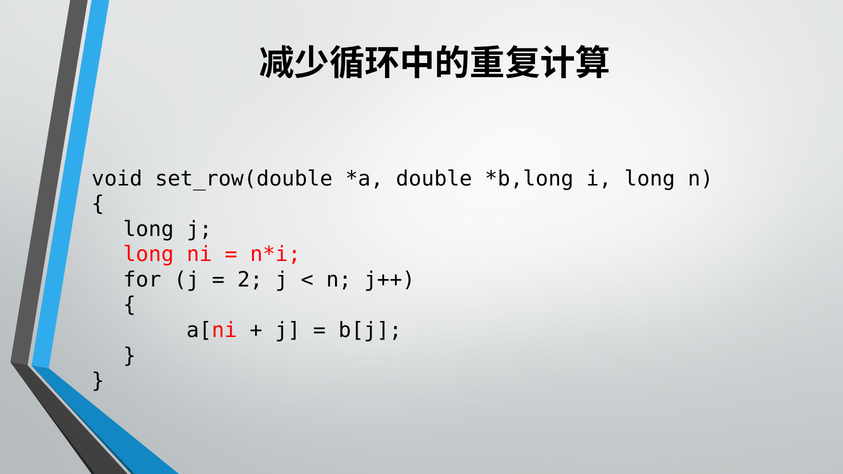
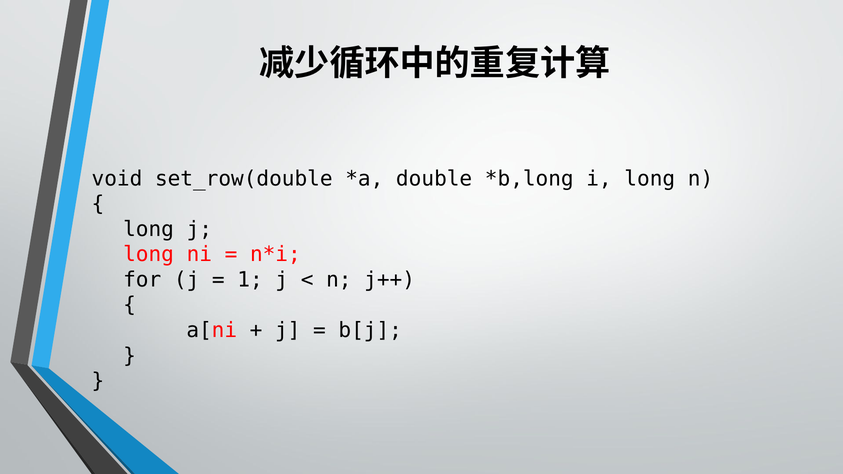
2: 2 -> 1
